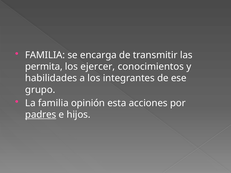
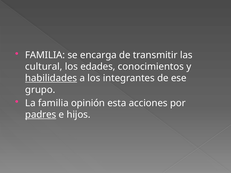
permita: permita -> cultural
ejercer: ejercer -> edades
habilidades underline: none -> present
